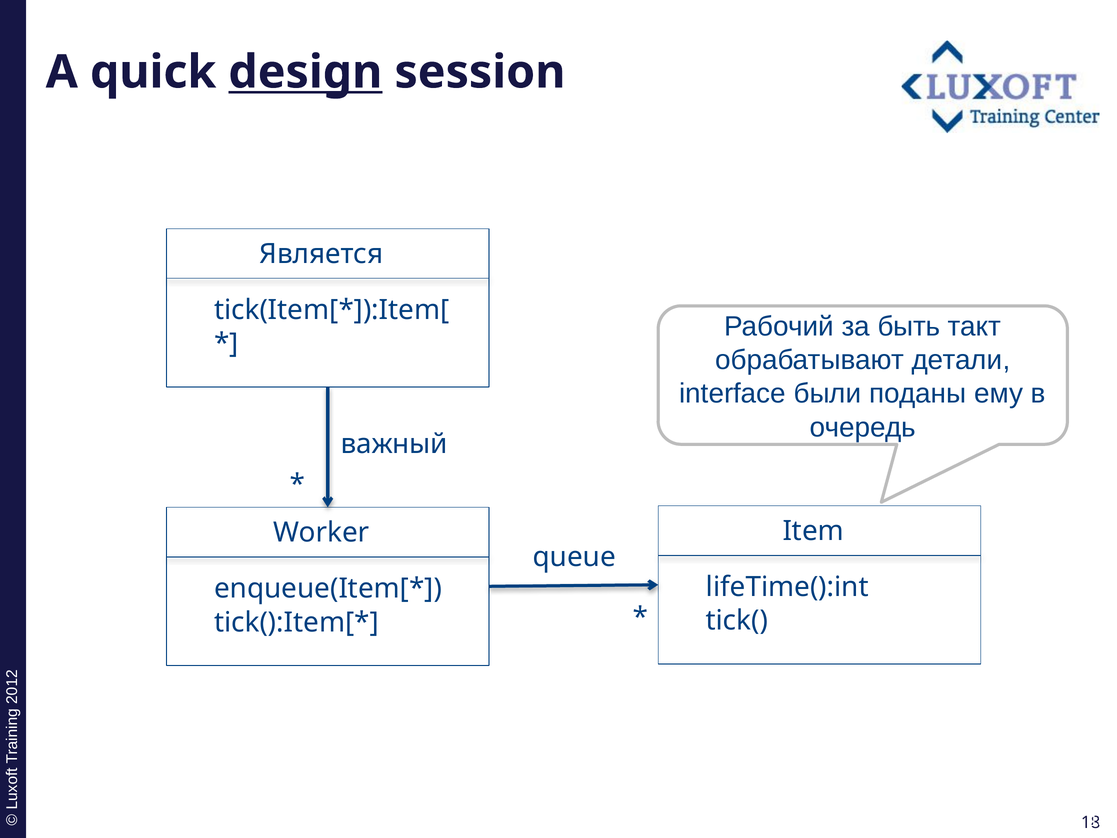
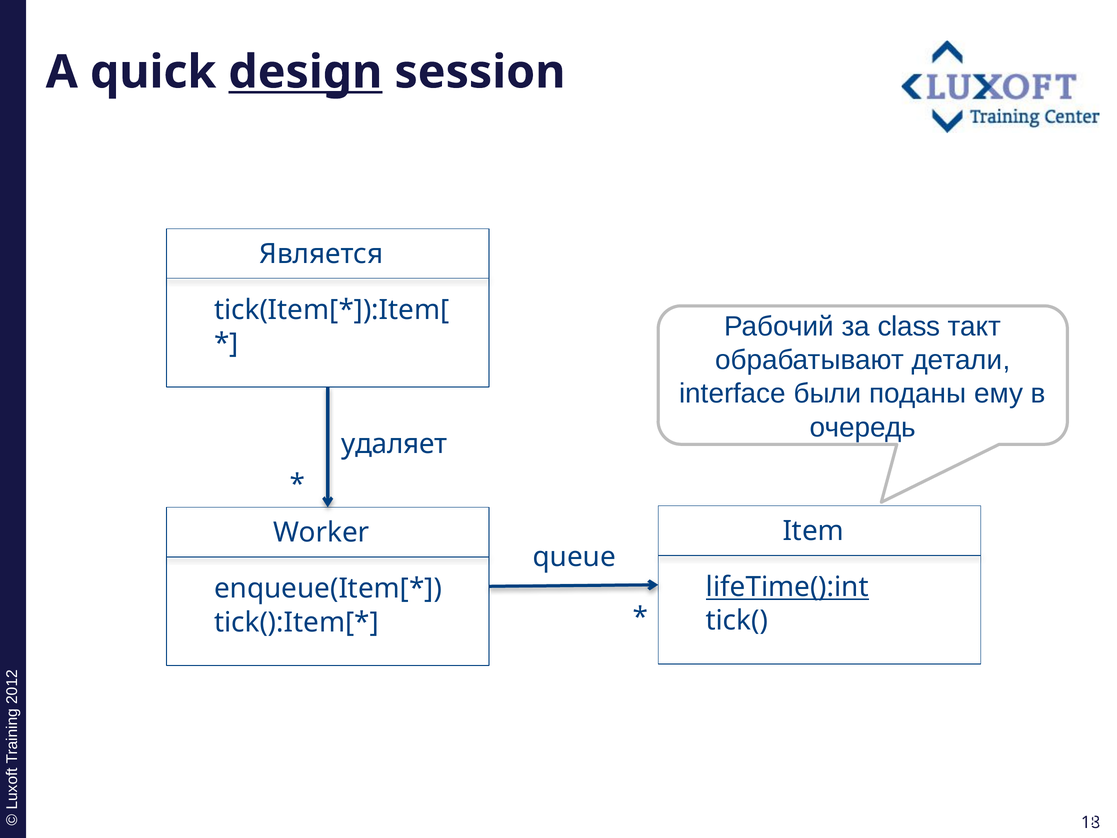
быть: быть -> class
важный: важный -> удаляет
lifeTime():int underline: none -> present
